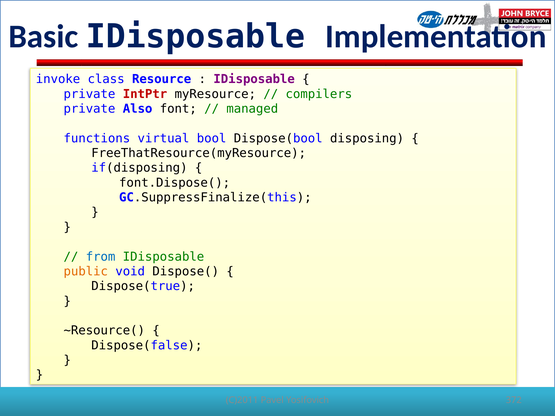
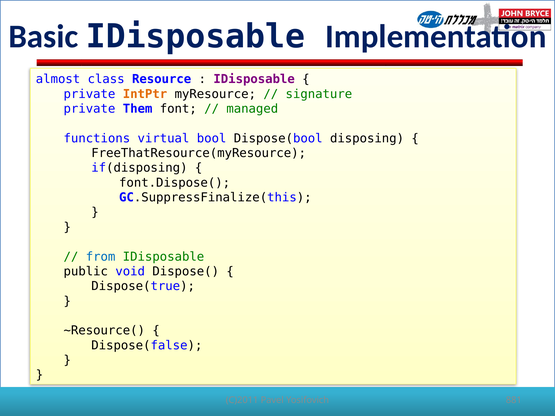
invoke: invoke -> almost
IntPtr colour: red -> orange
compilers: compilers -> signature
Also: Also -> Them
public colour: orange -> black
372: 372 -> 881
